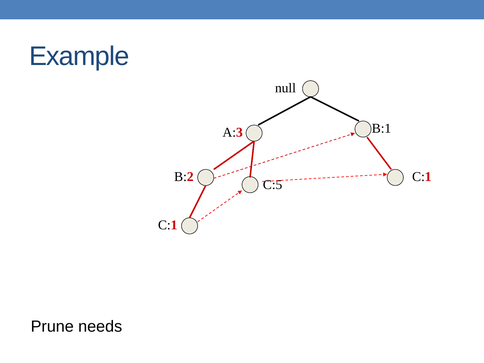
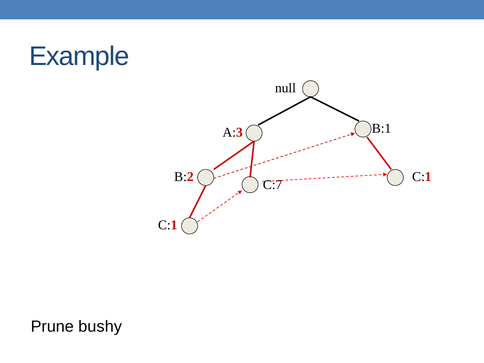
C:5: C:5 -> C:7
needs: needs -> bushy
